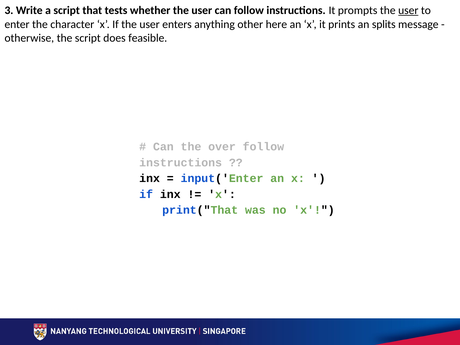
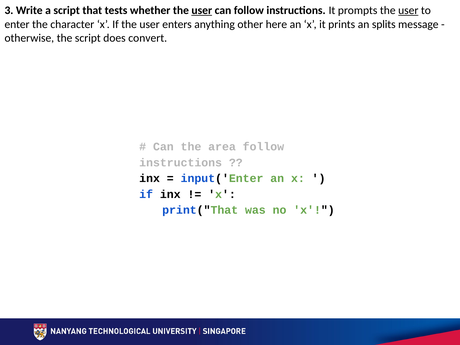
user at (202, 10) underline: none -> present
feasible: feasible -> convert
over: over -> area
